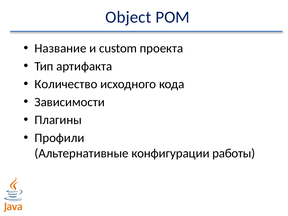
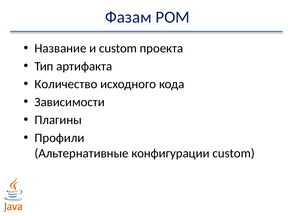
Object: Object -> Фазам
конфигурации работы: работы -> custom
